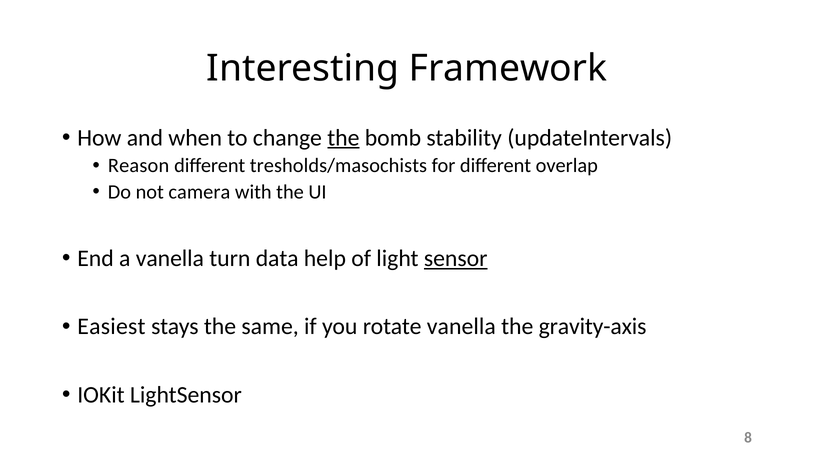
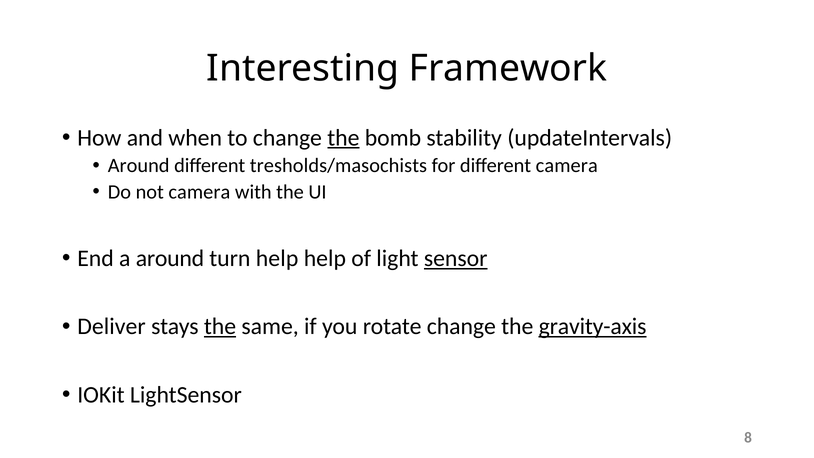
Reason at (139, 166): Reason -> Around
different overlap: overlap -> camera
a vanella: vanella -> around
turn data: data -> help
Easiest: Easiest -> Deliver
the at (220, 327) underline: none -> present
rotate vanella: vanella -> change
gravity-axis underline: none -> present
